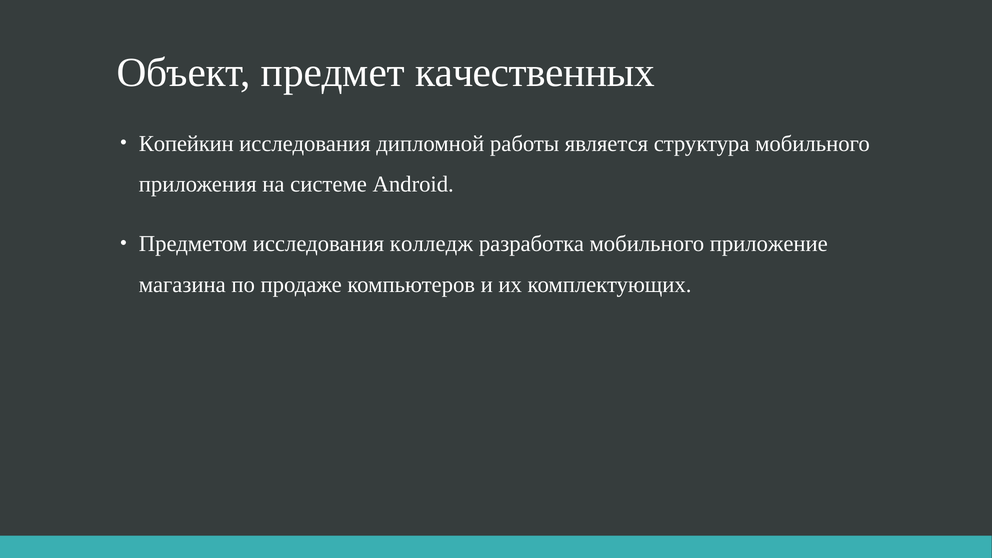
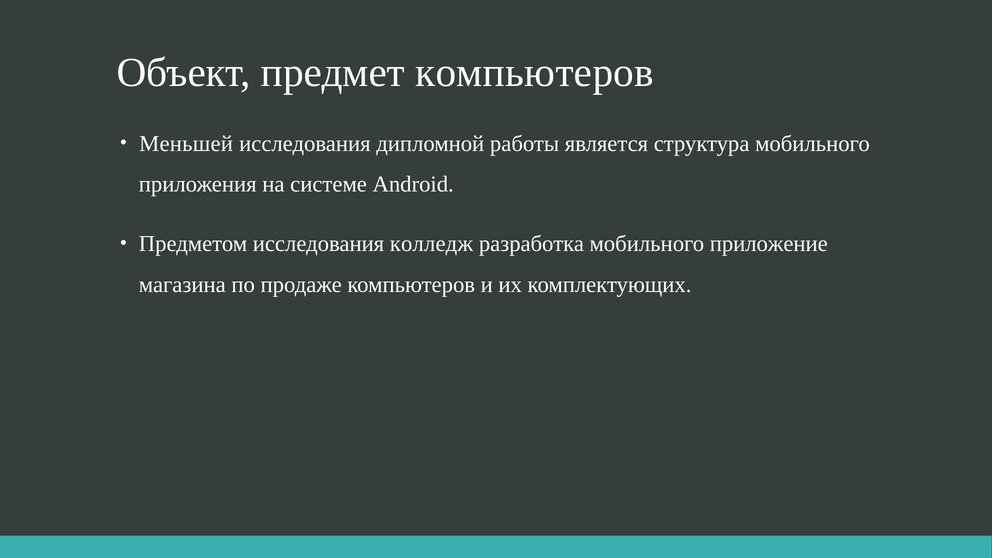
предмет качественных: качественных -> компьютеров
Копейкин: Копейкин -> Меньшей
